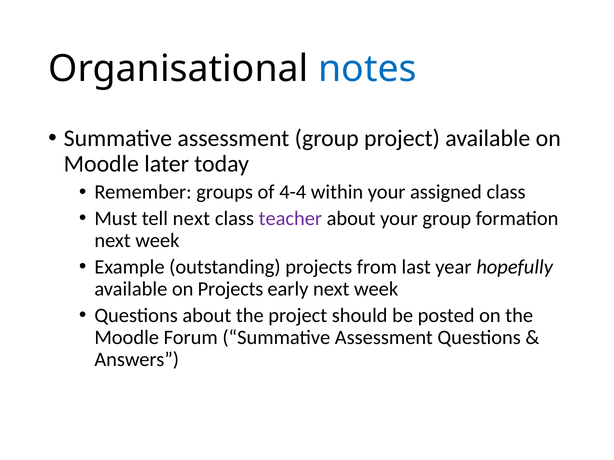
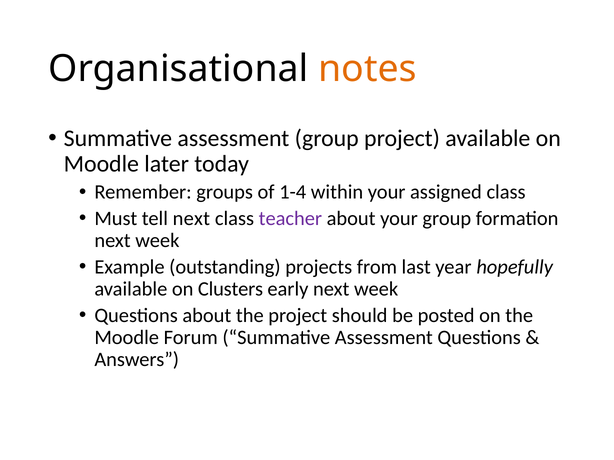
notes colour: blue -> orange
4-4: 4-4 -> 1-4
on Projects: Projects -> Clusters
